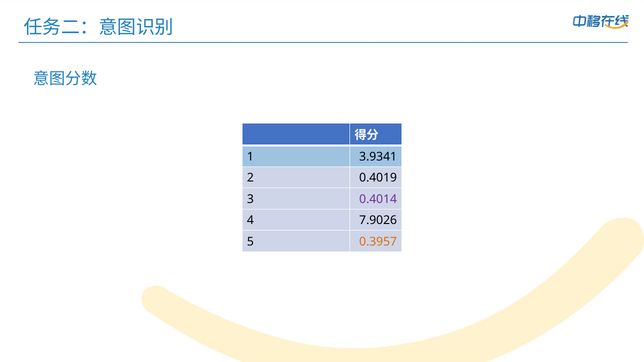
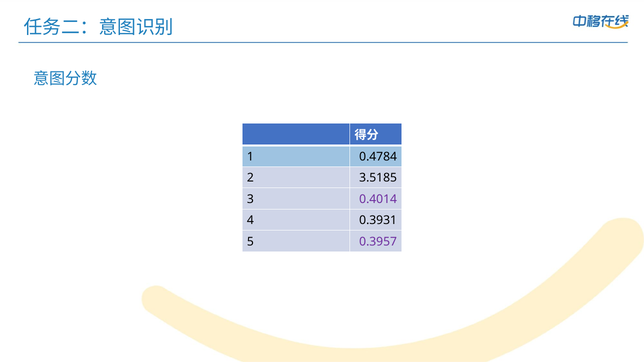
3.9341: 3.9341 -> 0.4784
0.4019: 0.4019 -> 3.5185
7.9026: 7.9026 -> 0.3931
0.3957 colour: orange -> purple
